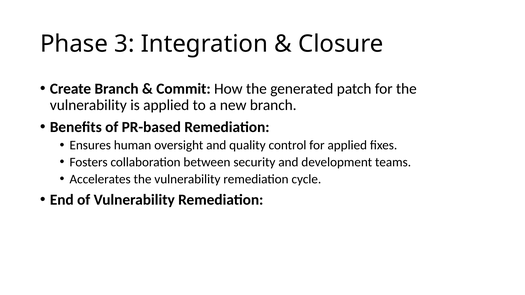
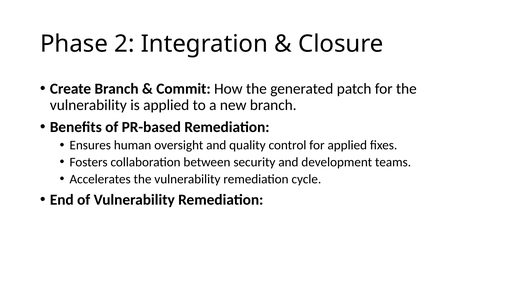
3: 3 -> 2
